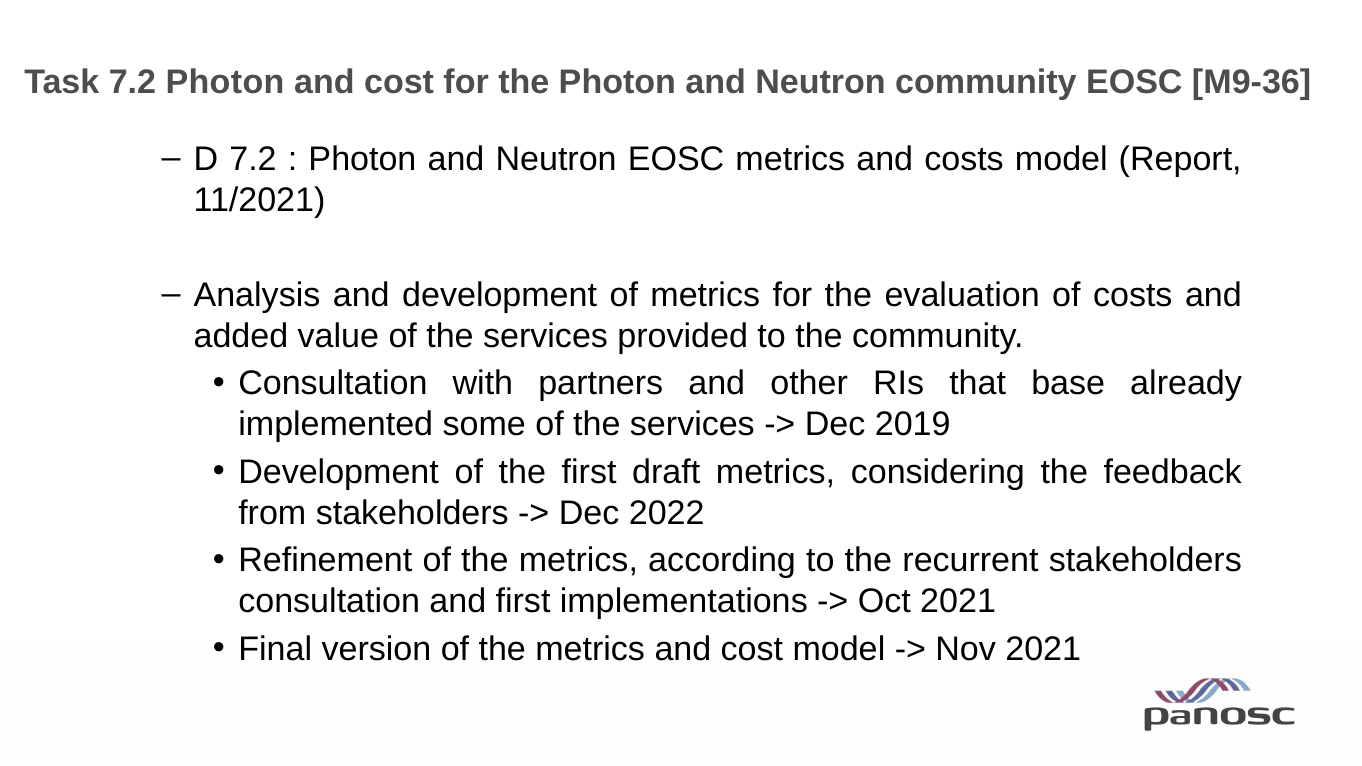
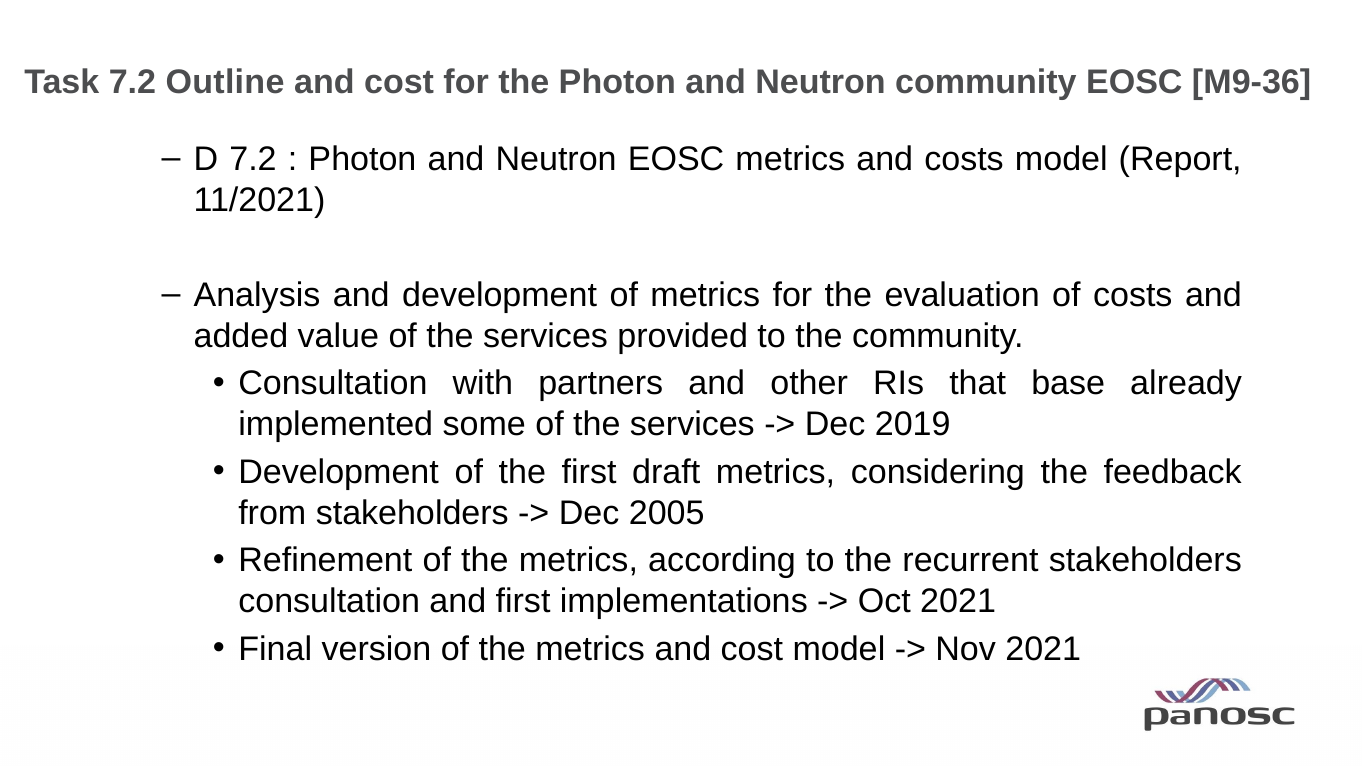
7.2 Photon: Photon -> Outline
2022: 2022 -> 2005
